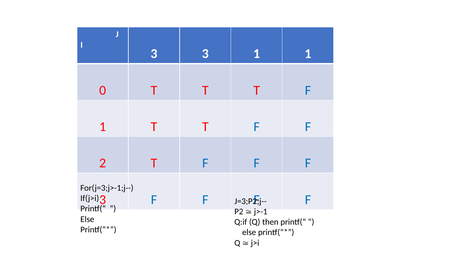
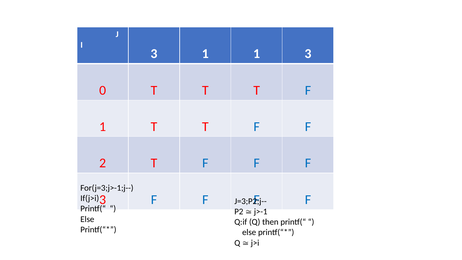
3 3: 3 -> 1
1 1: 1 -> 3
